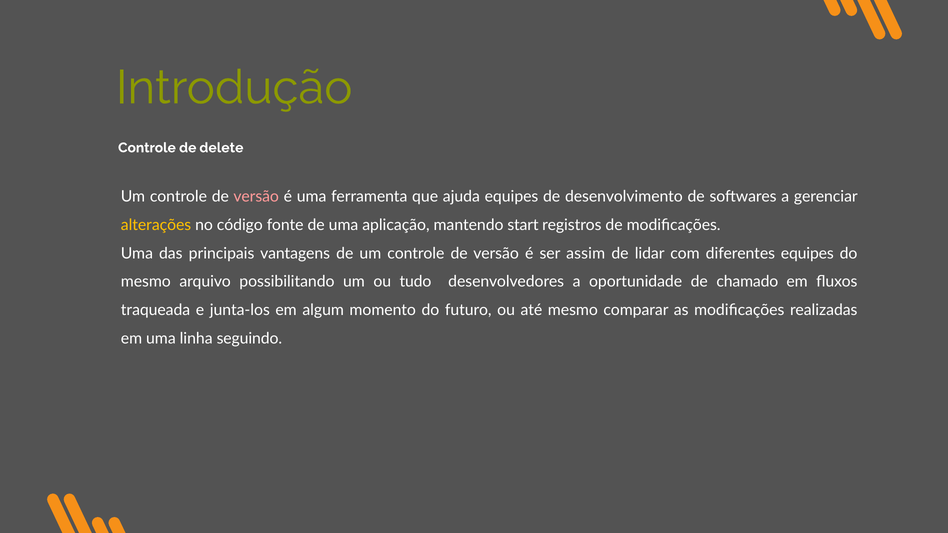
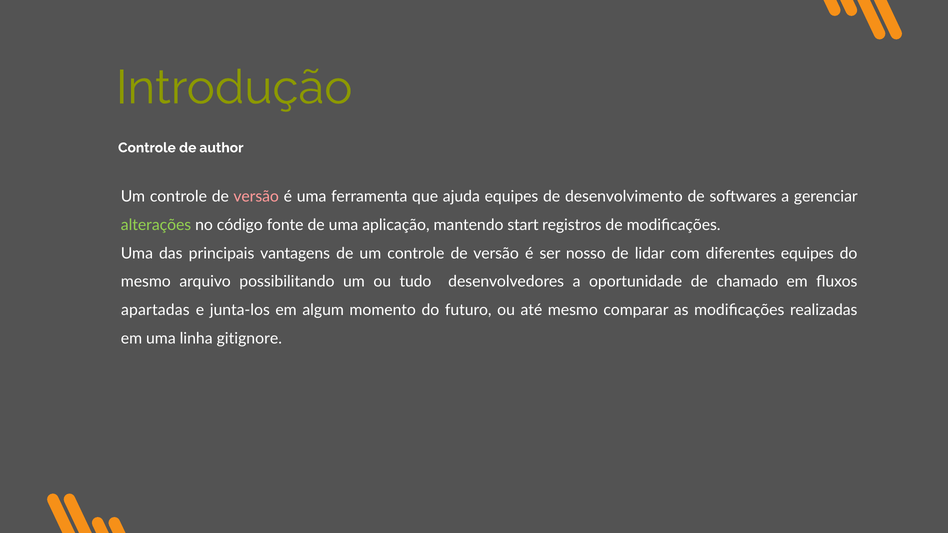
delete: delete -> author
alterações colour: yellow -> light green
assim: assim -> nosso
traqueada: traqueada -> apartadas
seguindo: seguindo -> gitignore
